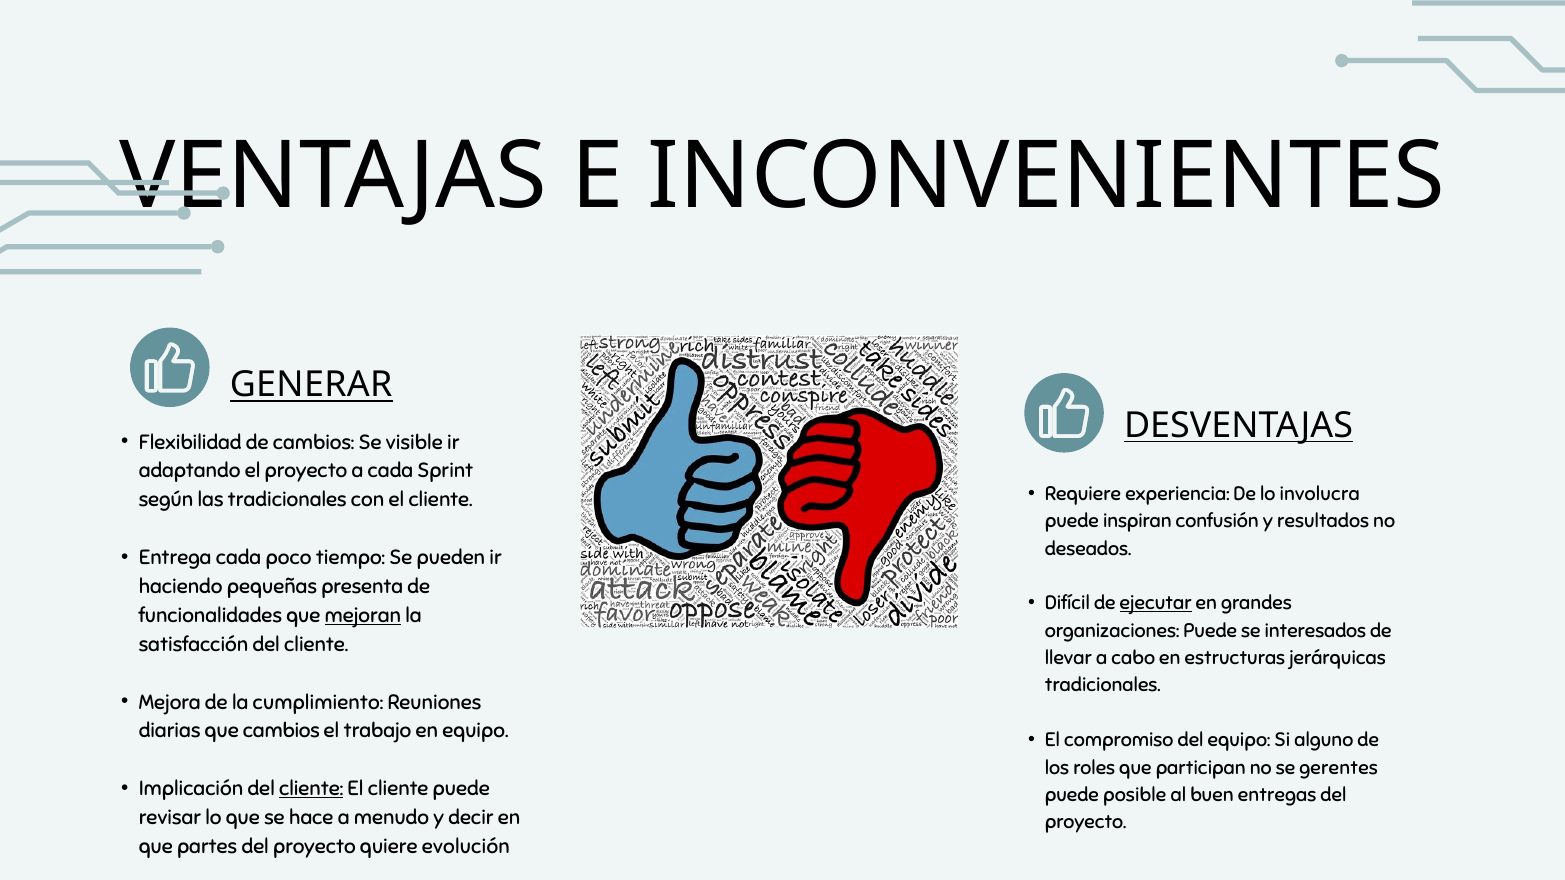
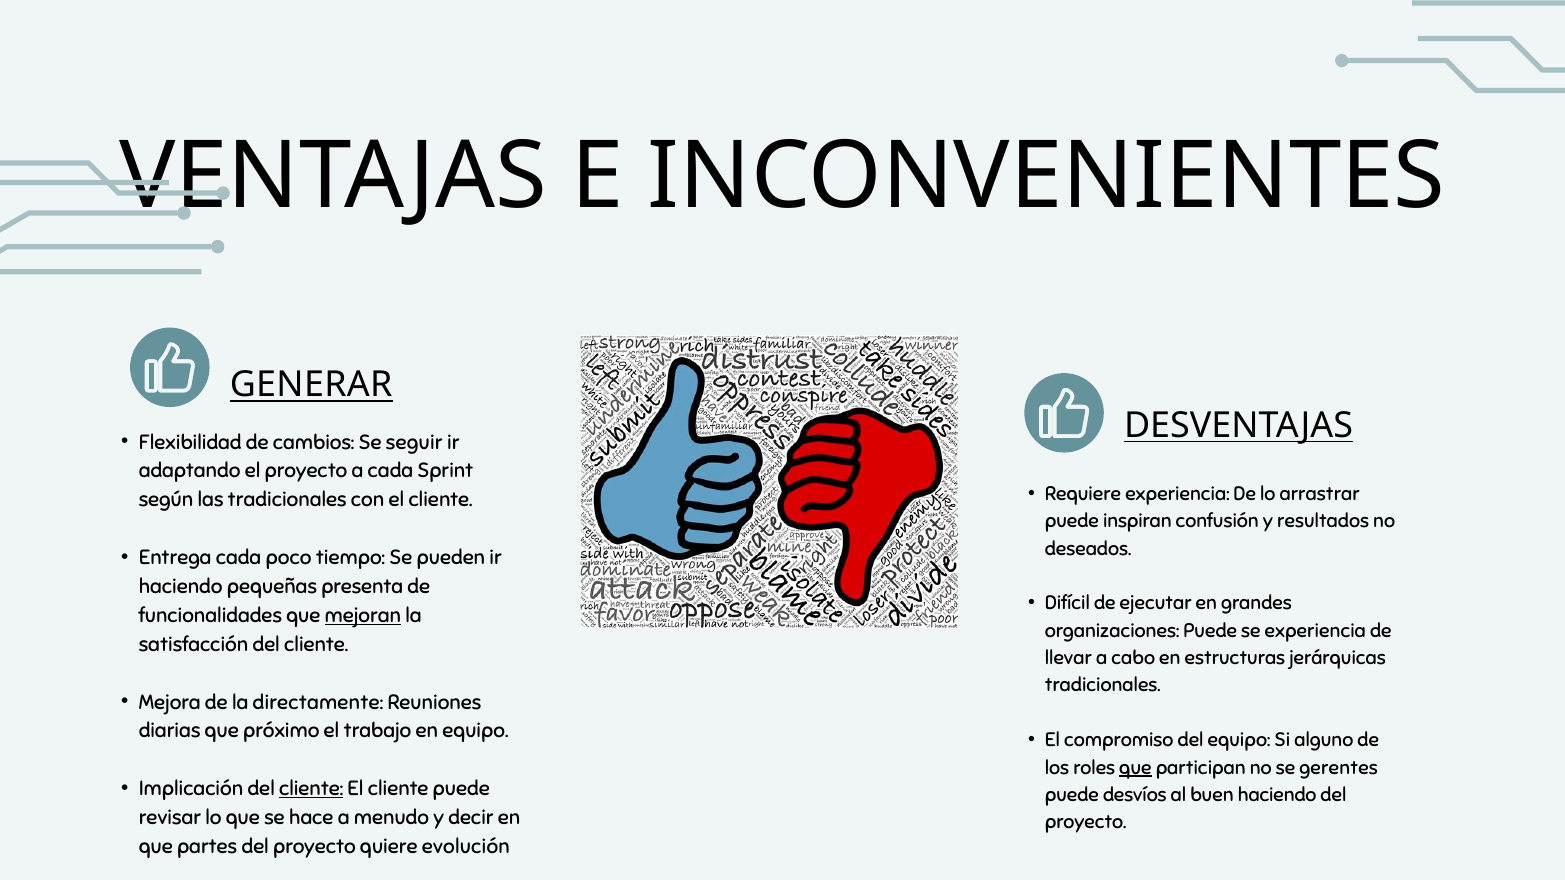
visible: visible -> seguir
involucra: involucra -> arrastrar
ejecutar underline: present -> none
se interesados: interesados -> experiencia
cumplimiento: cumplimiento -> directamente
que cambios: cambios -> próximo
que at (1135, 768) underline: none -> present
posible: posible -> desvíos
buen entregas: entregas -> haciendo
